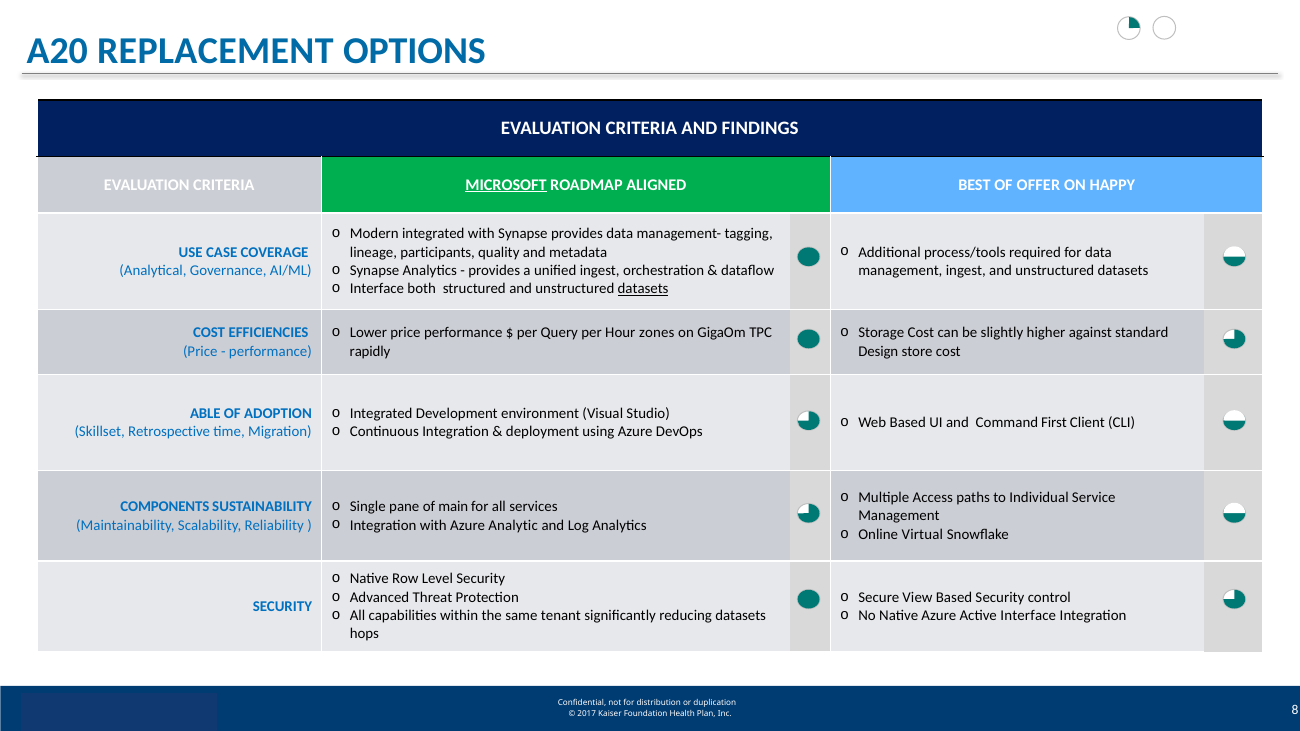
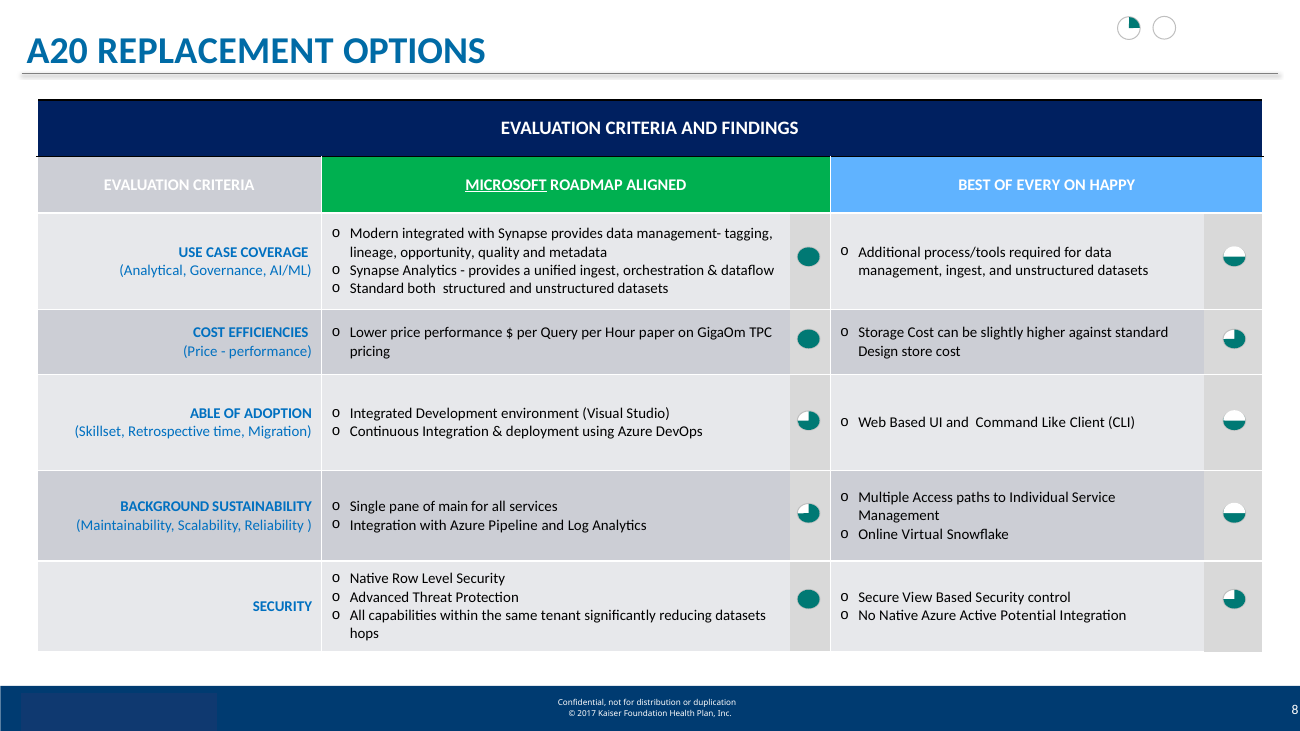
OFFER: OFFER -> EVERY
participants: participants -> opportunity
Interface at (377, 289): Interface -> Standard
datasets at (643, 289) underline: present -> none
zones: zones -> paper
rapidly: rapidly -> pricing
First: First -> Like
COMPONENTS: COMPONENTS -> BACKGROUND
Analytic: Analytic -> Pipeline
Active Interface: Interface -> Potential
